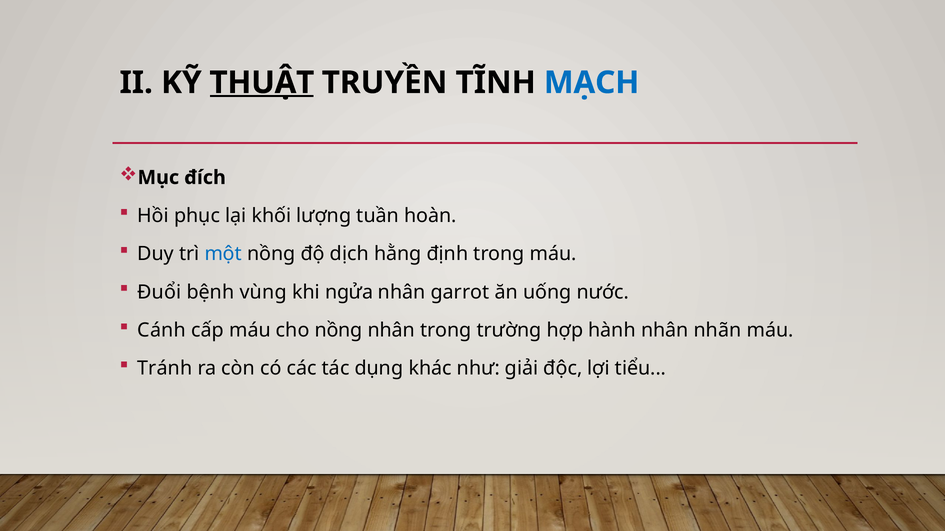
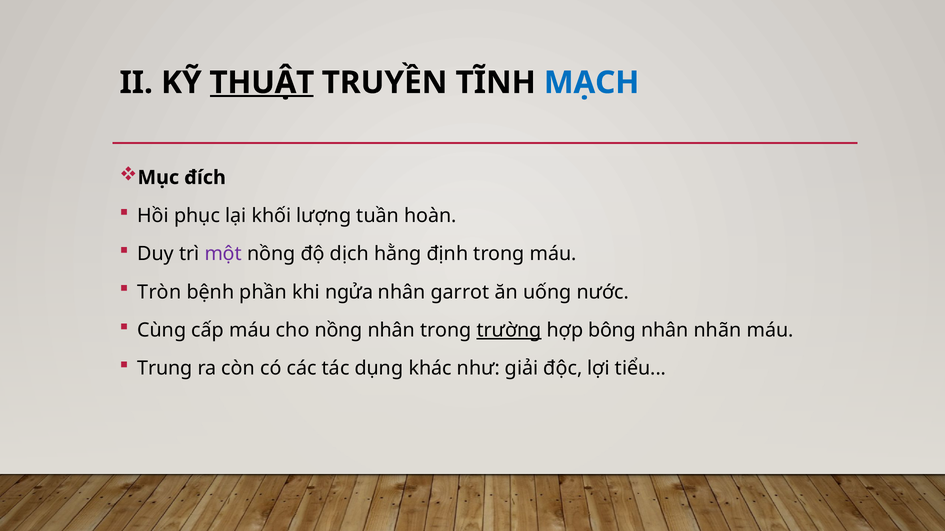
một colour: blue -> purple
Đuổi: Đuổi -> Tròn
vùng: vùng -> phần
Cánh: Cánh -> Cùng
trường underline: none -> present
hành: hành -> bông
Tránh: Tránh -> Trung
